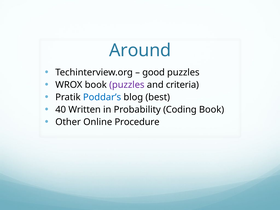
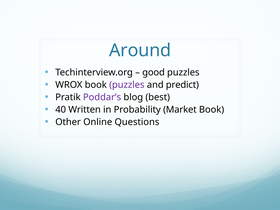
criteria: criteria -> predict
Poddar’s colour: blue -> purple
Coding: Coding -> Market
Procedure: Procedure -> Questions
